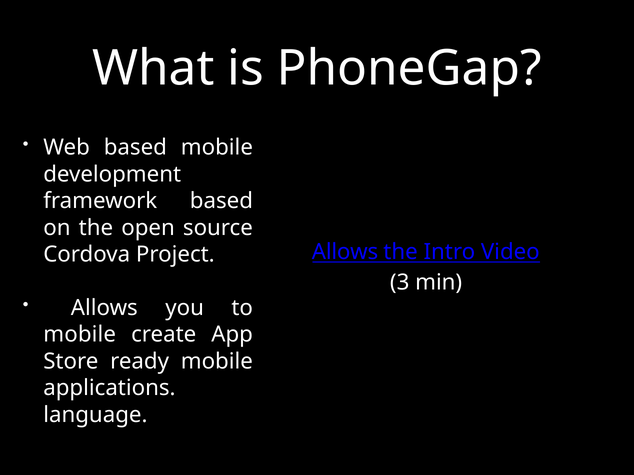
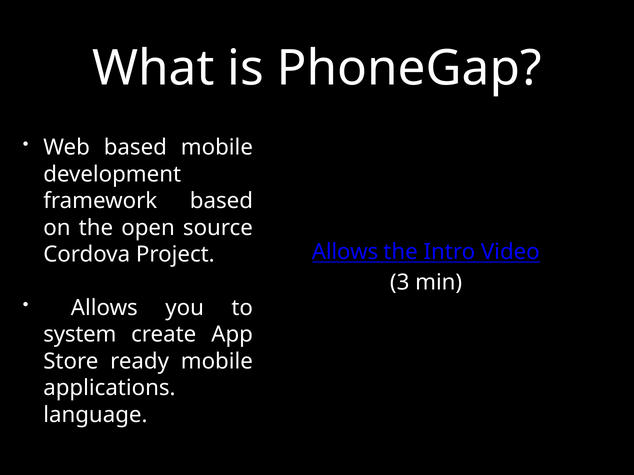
mobile at (80, 335): mobile -> system
